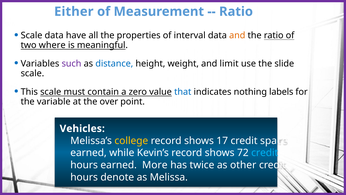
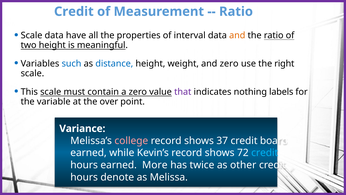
Either at (74, 12): Either -> Credit
two where: where -> height
such colour: purple -> blue
and limit: limit -> zero
slide: slide -> right
that colour: blue -> purple
Vehicles: Vehicles -> Variance
college colour: yellow -> pink
17: 17 -> 37
space: space -> board
